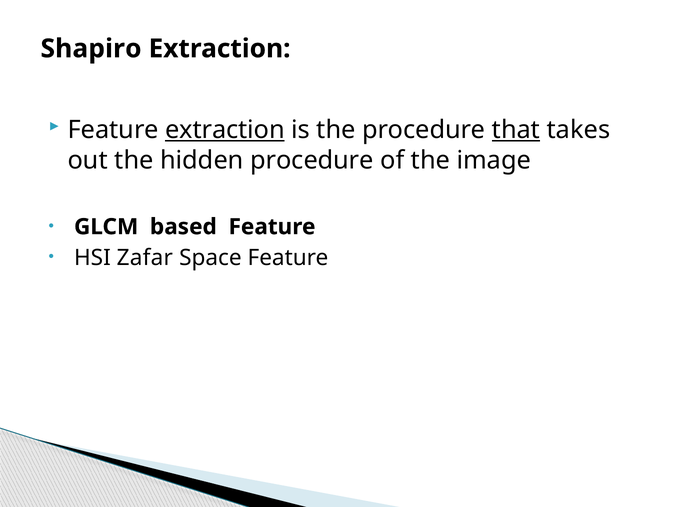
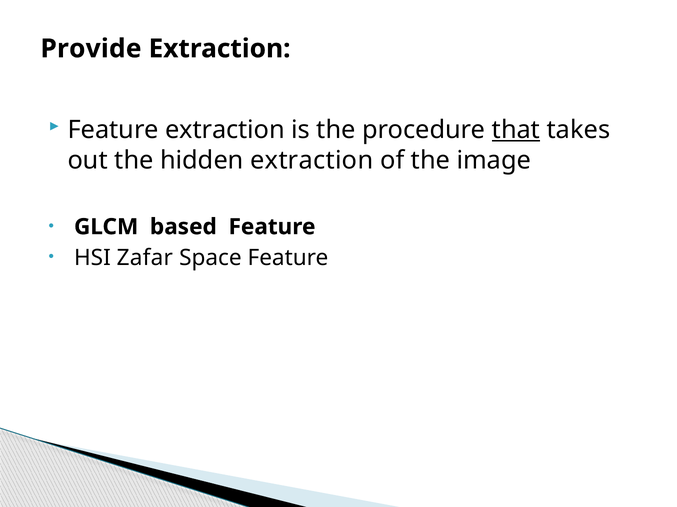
Shapiro: Shapiro -> Provide
extraction at (225, 130) underline: present -> none
hidden procedure: procedure -> extraction
